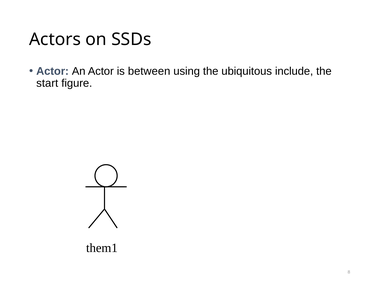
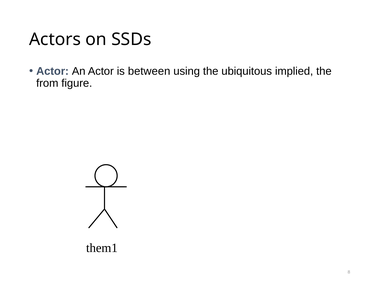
include: include -> implied
start: start -> from
